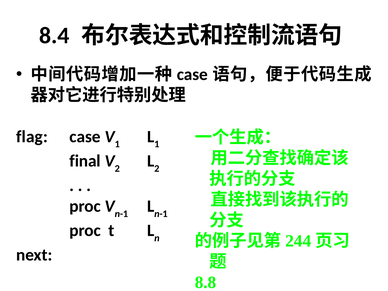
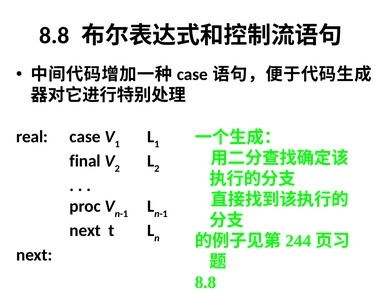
8.4 at (54, 36): 8.4 -> 8.8
flag: flag -> real
proc at (85, 231): proc -> next
